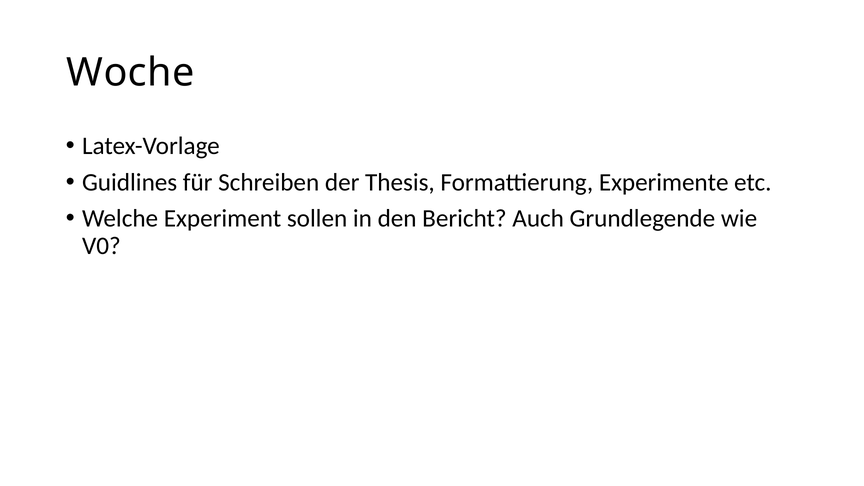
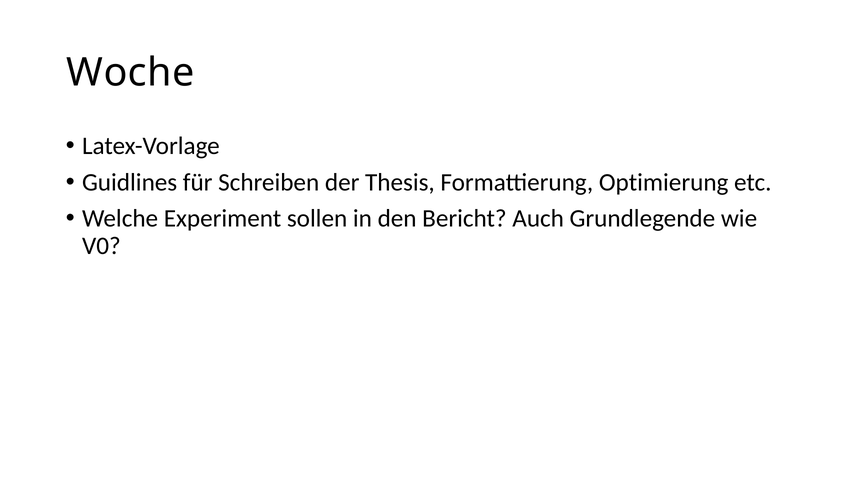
Experimente: Experimente -> Optimierung
